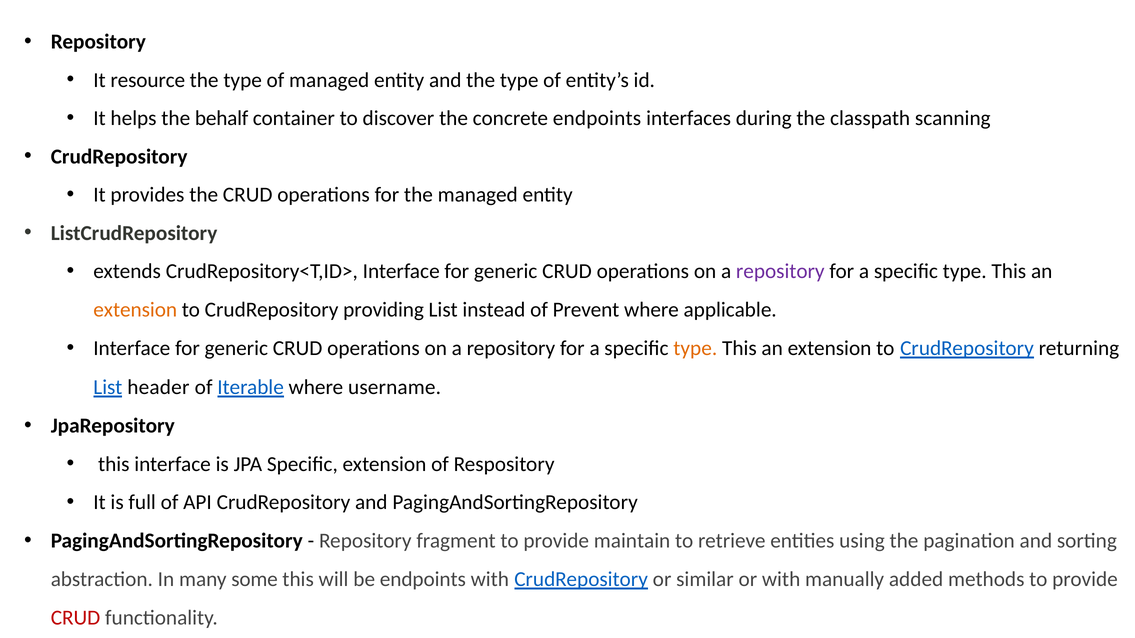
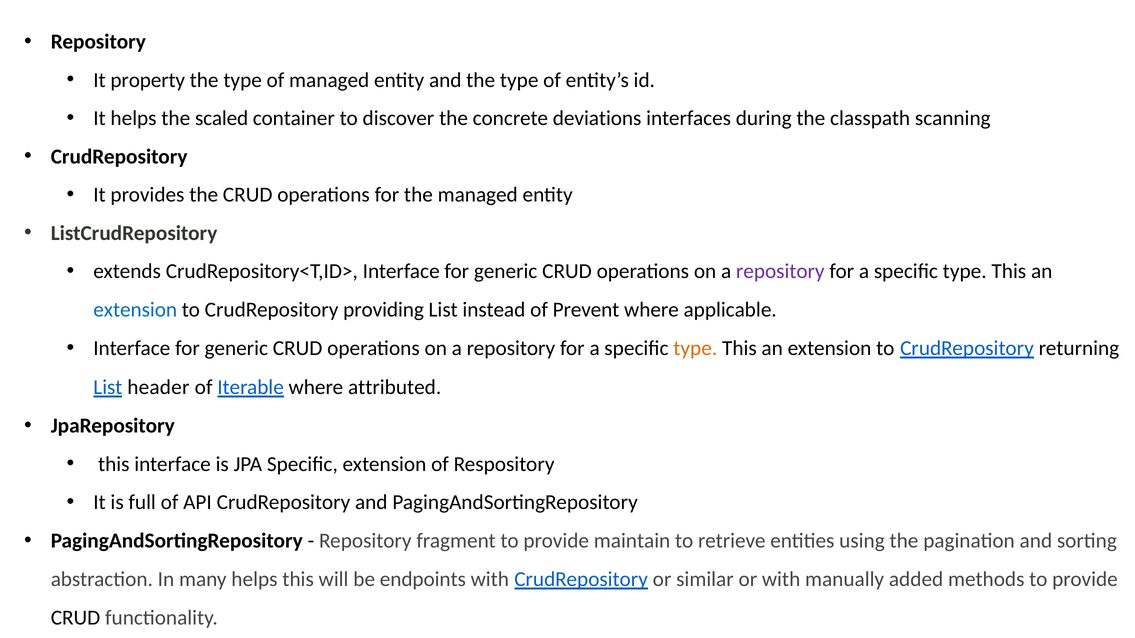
resource: resource -> property
behalf: behalf -> scaled
concrete endpoints: endpoints -> deviations
extension at (135, 310) colour: orange -> blue
username: username -> attributed
many some: some -> helps
CRUD at (76, 618) colour: red -> black
